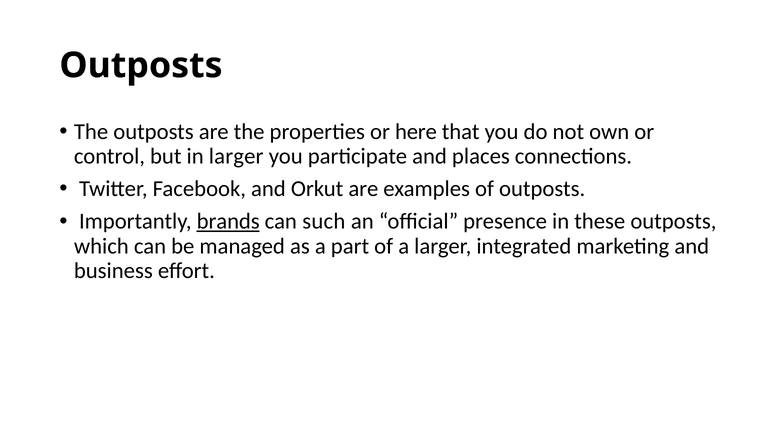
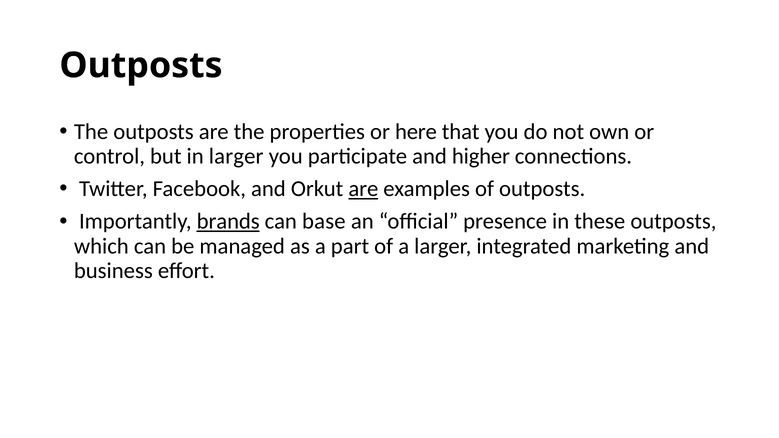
places: places -> higher
are at (363, 189) underline: none -> present
such: such -> base
